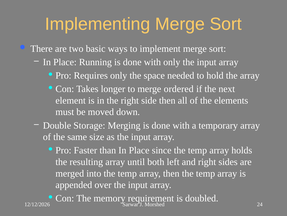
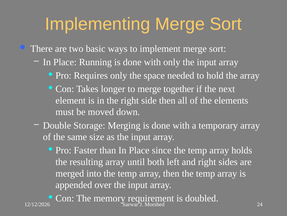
ordered: ordered -> together
